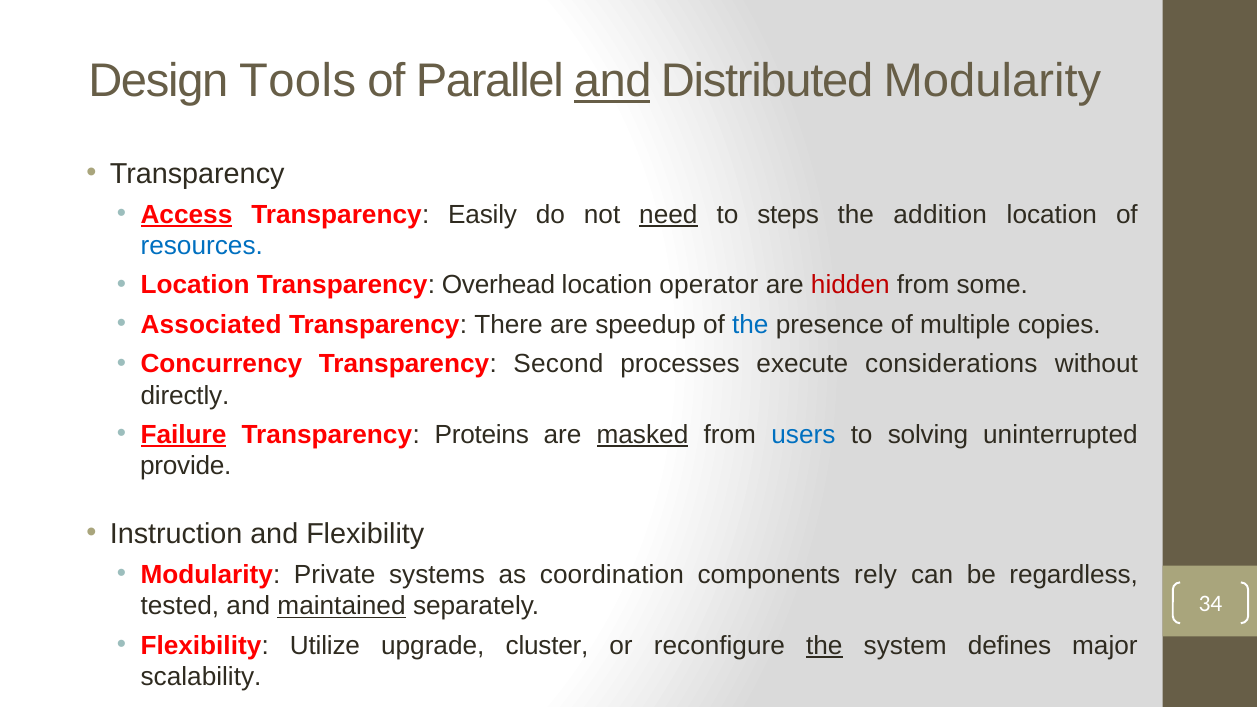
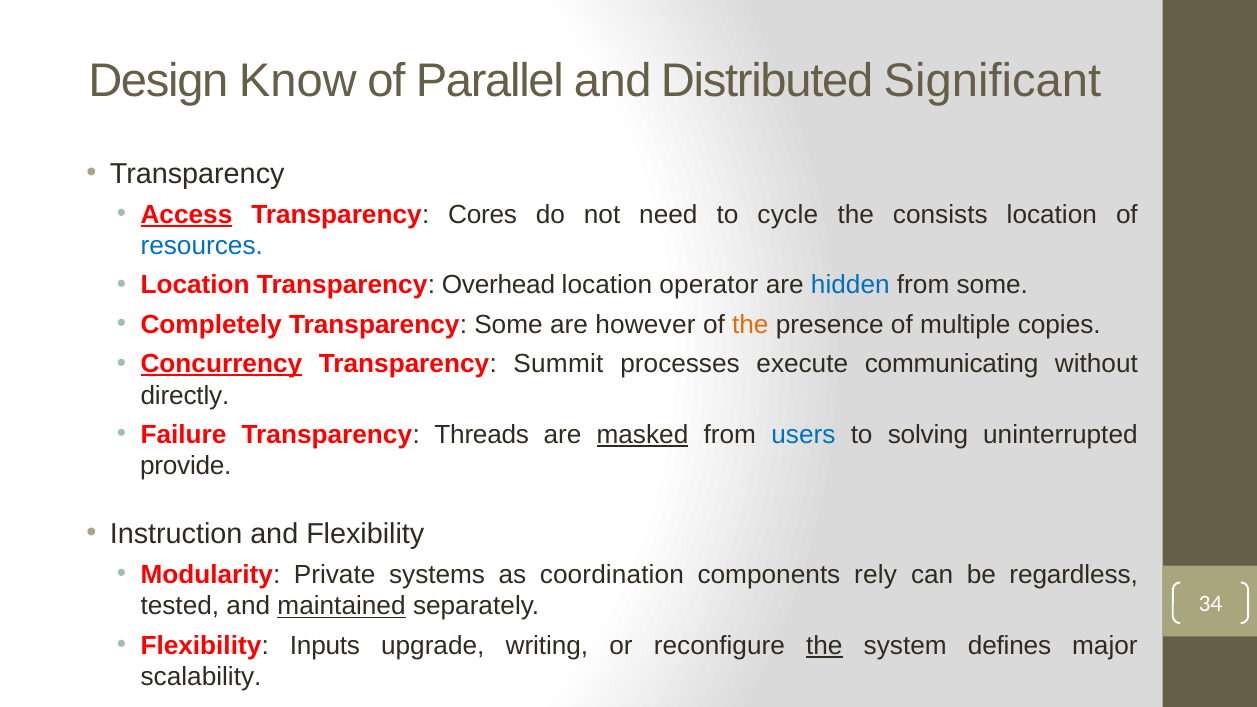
Tools: Tools -> Know
and at (613, 81) underline: present -> none
Distributed Modularity: Modularity -> Significant
Easily: Easily -> Cores
need underline: present -> none
steps: steps -> cycle
addition: addition -> consists
hidden colour: red -> blue
Associated: Associated -> Completely
Transparency There: There -> Some
speedup: speedup -> however
the at (750, 325) colour: blue -> orange
Concurrency underline: none -> present
Second: Second -> Summit
considerations: considerations -> communicating
Failure underline: present -> none
Proteins: Proteins -> Threads
Utilize: Utilize -> Inputs
cluster: cluster -> writing
